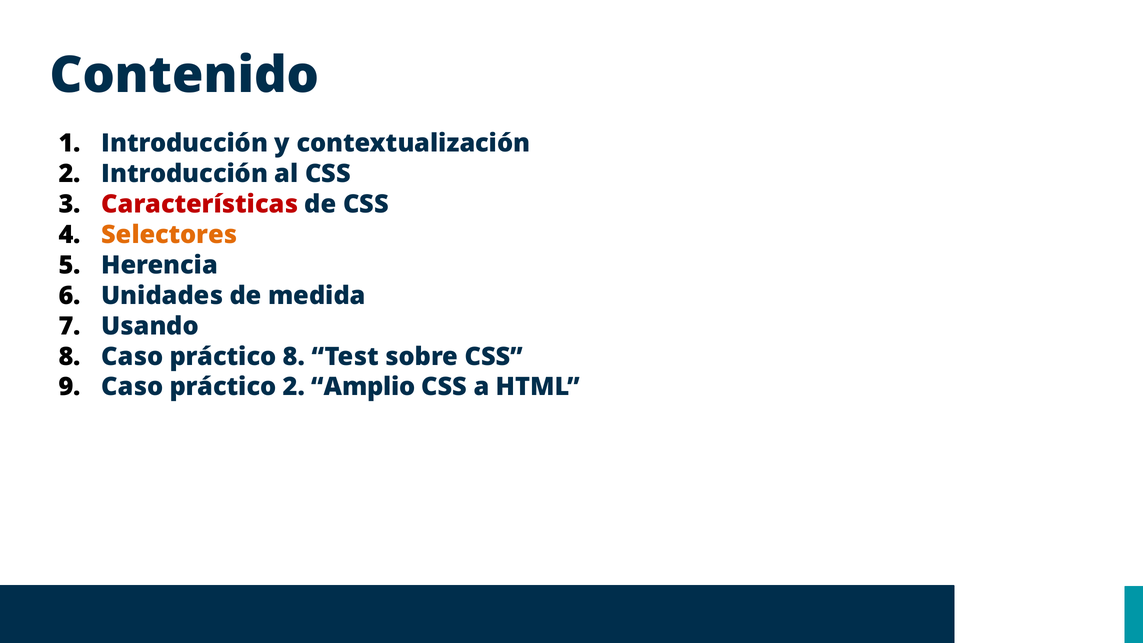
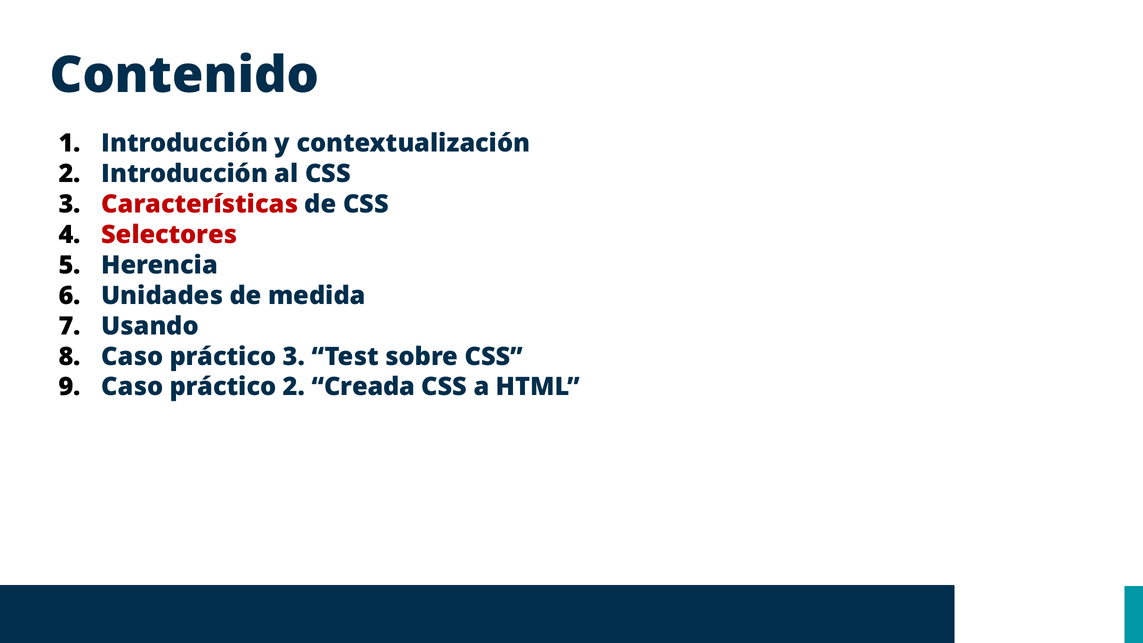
Selectores colour: orange -> red
práctico 8: 8 -> 3
Amplio: Amplio -> Creada
